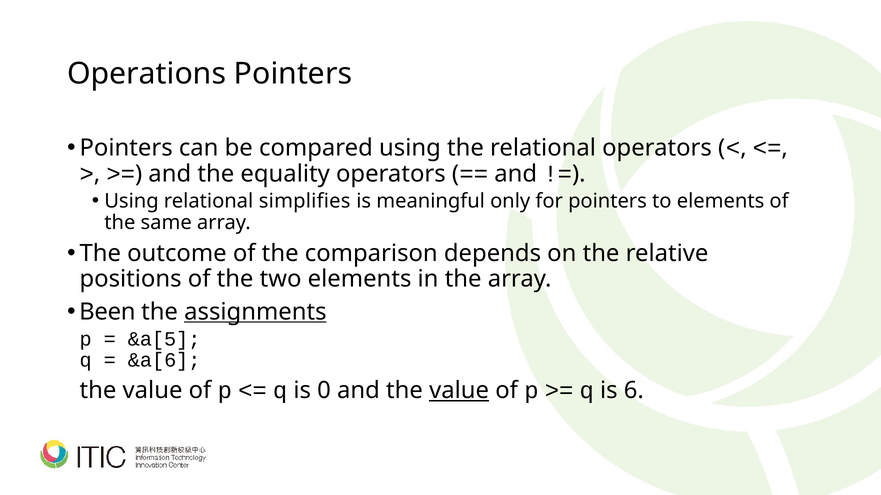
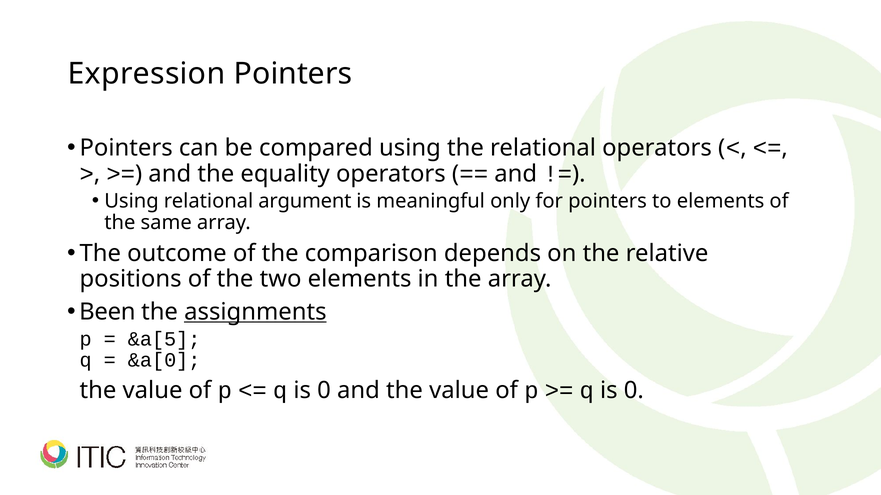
Operations: Operations -> Expression
simplifies: simplifies -> argument
&a[6: &a[6 -> &a[0
value at (459, 391) underline: present -> none
6 at (634, 391): 6 -> 0
